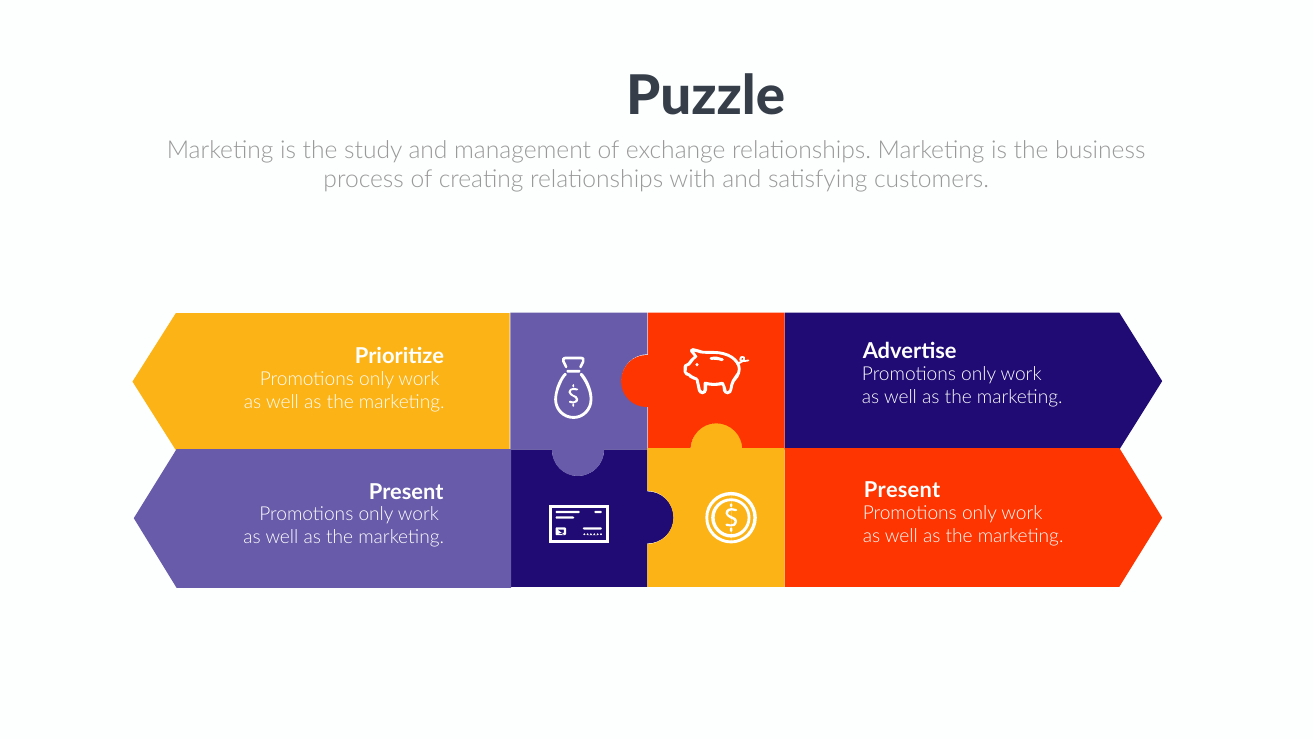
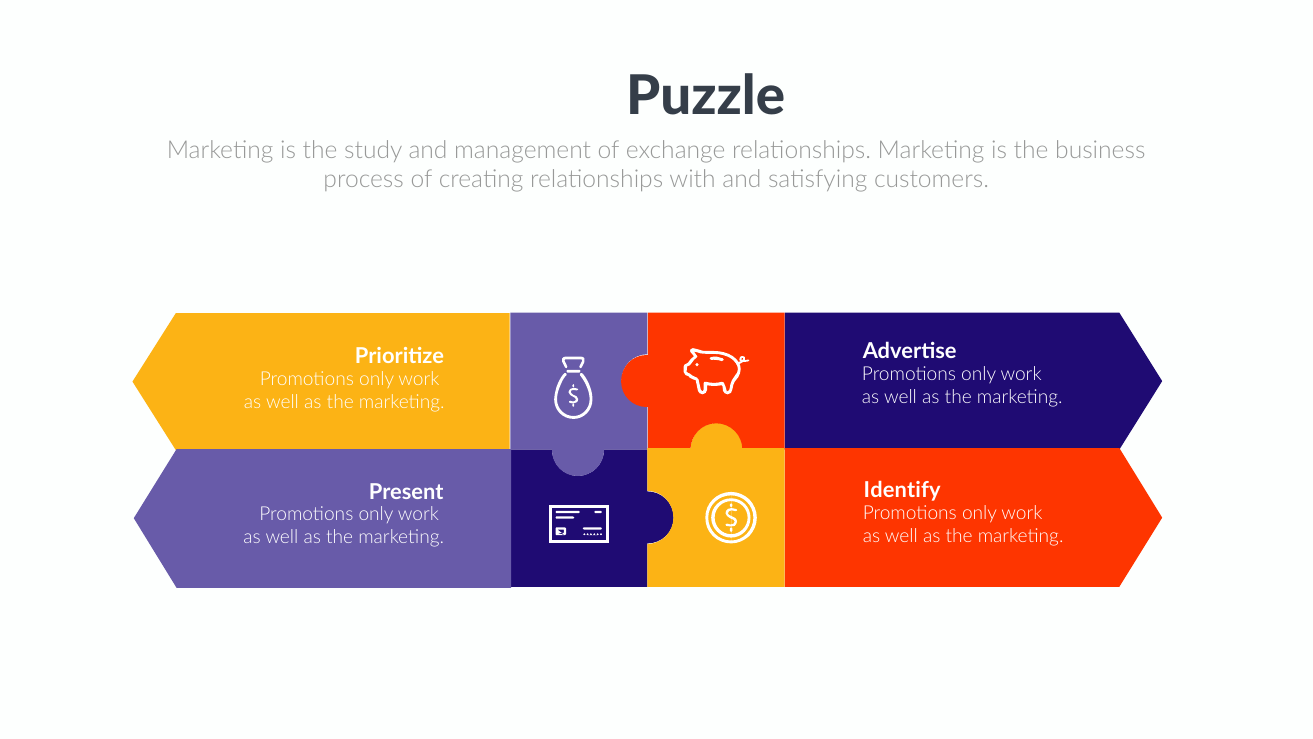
Present at (902, 490): Present -> Identify
